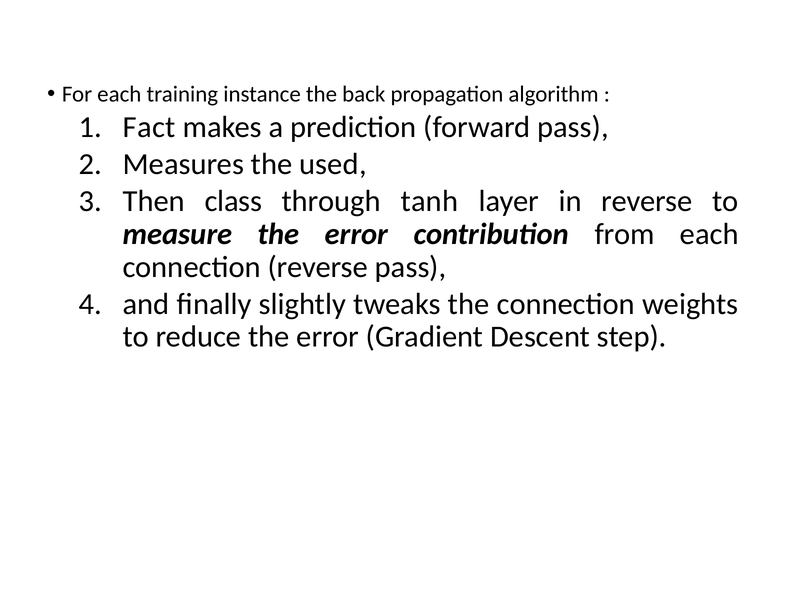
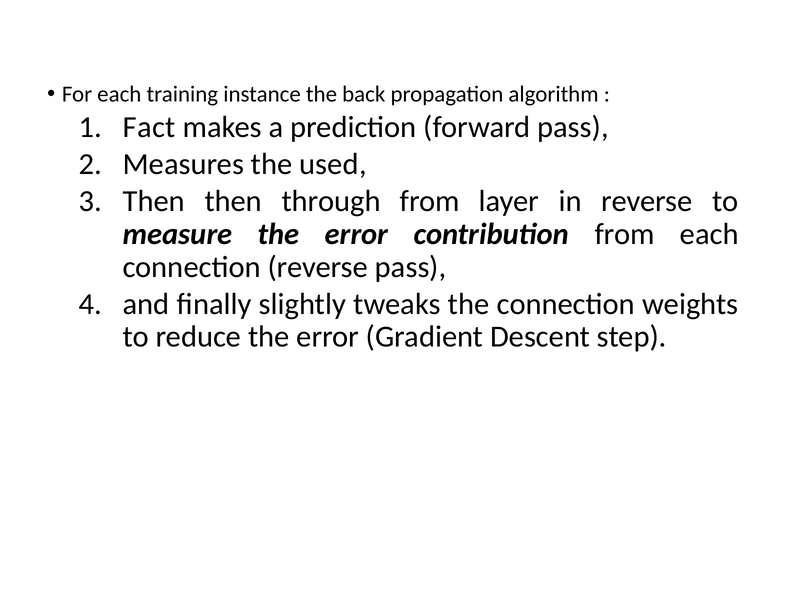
Then class: class -> then
through tanh: tanh -> from
